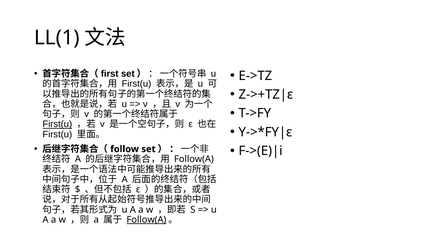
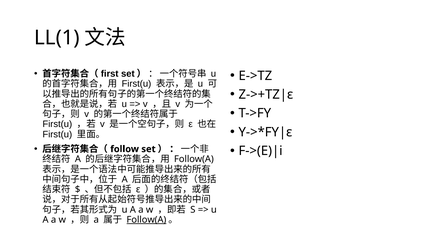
First(u at (57, 124) underline: present -> none
